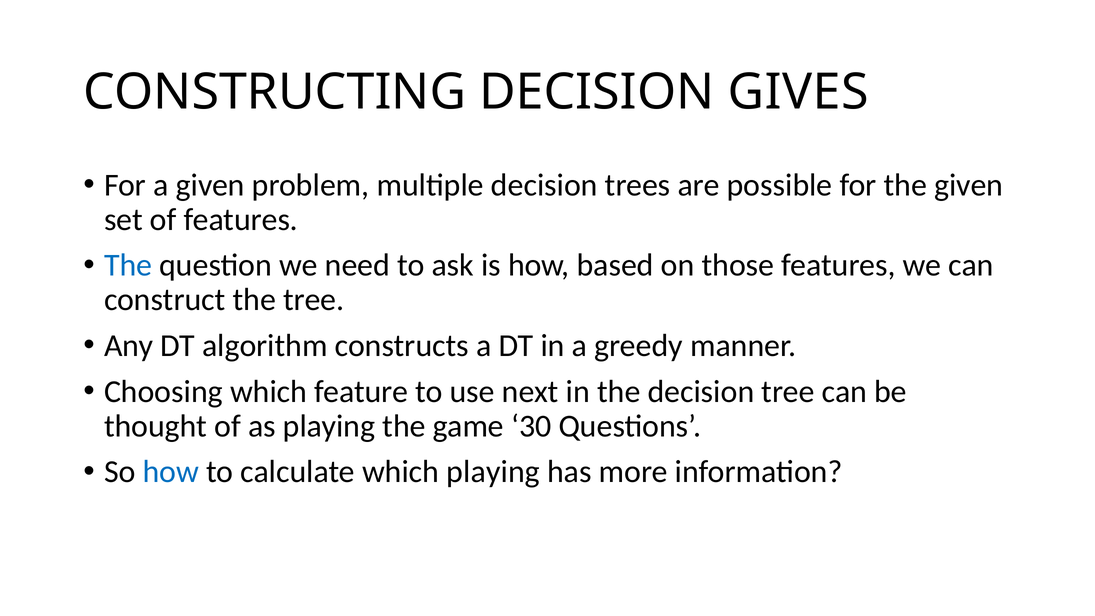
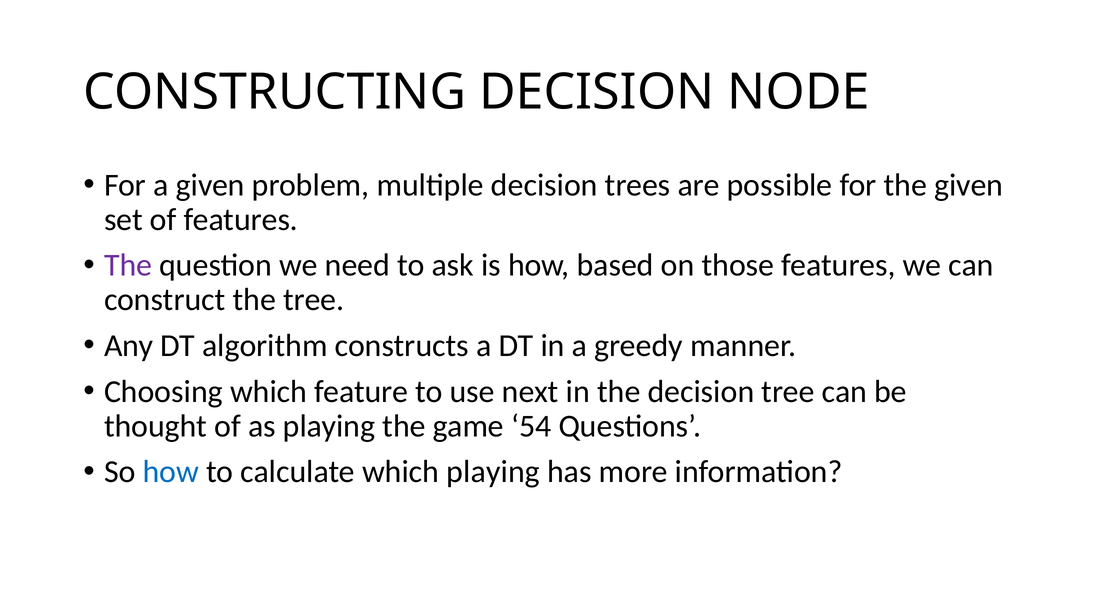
GIVES: GIVES -> NODE
The at (128, 265) colour: blue -> purple
30: 30 -> 54
